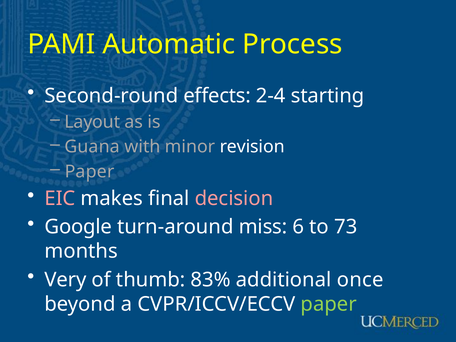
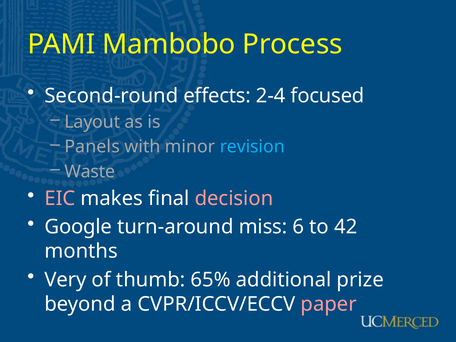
Automatic: Automatic -> Mambobo
starting: starting -> focused
Guana: Guana -> Panels
revision colour: white -> light blue
Paper at (90, 172): Paper -> Waste
73: 73 -> 42
83%: 83% -> 65%
once: once -> prize
paper at (329, 304) colour: light green -> pink
